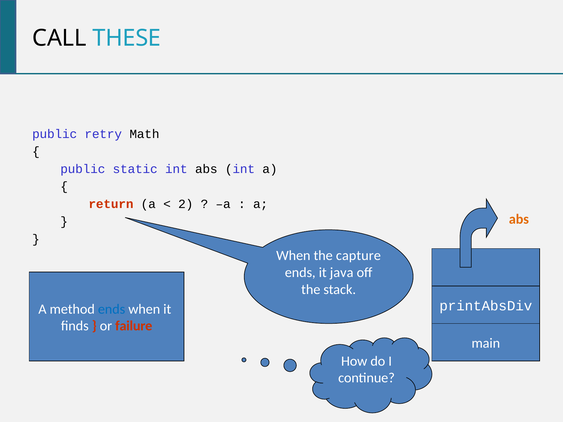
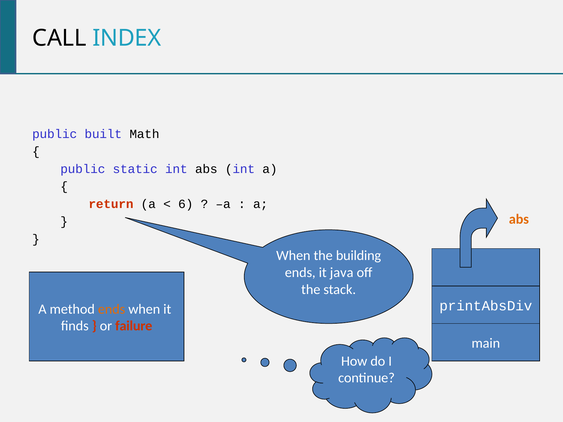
THESE: THESE -> INDEX
retry: retry -> built
2: 2 -> 6
capture: capture -> building
ends at (112, 309) colour: blue -> orange
